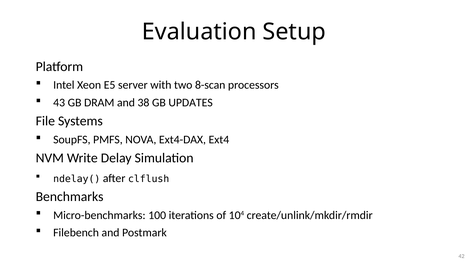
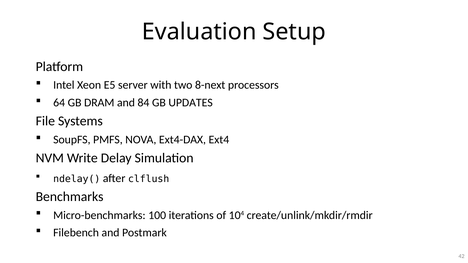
8-scan: 8-scan -> 8-next
43: 43 -> 64
38: 38 -> 84
